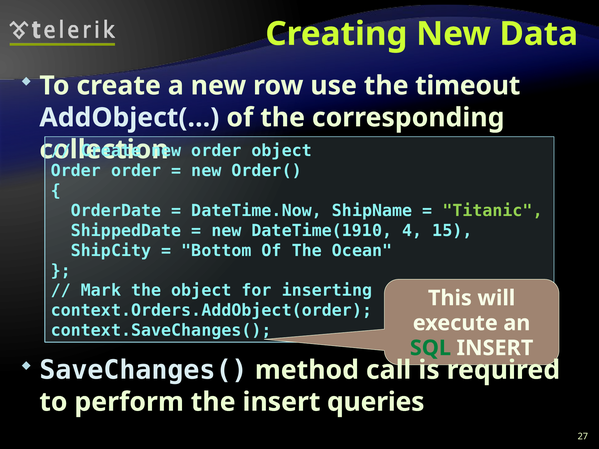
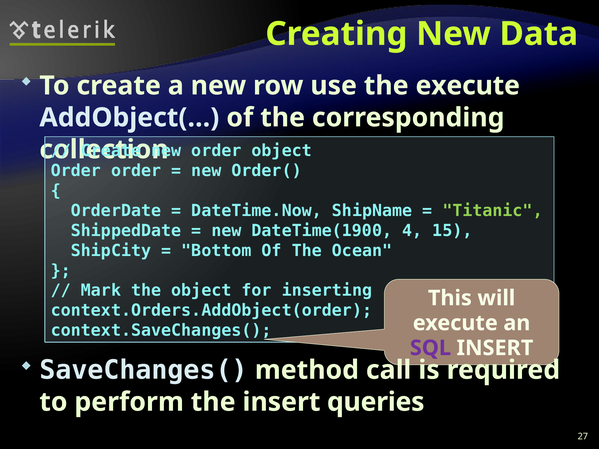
the timeout: timeout -> execute
DateTime(1910: DateTime(1910 -> DateTime(1900
SQL colour: green -> purple
